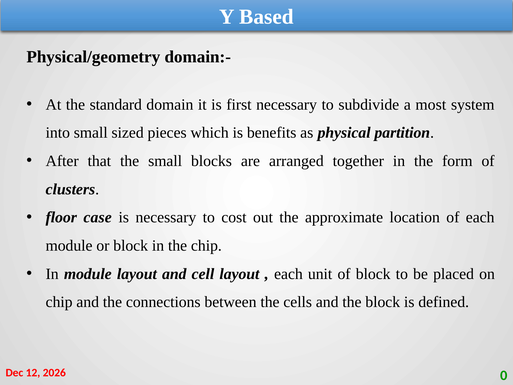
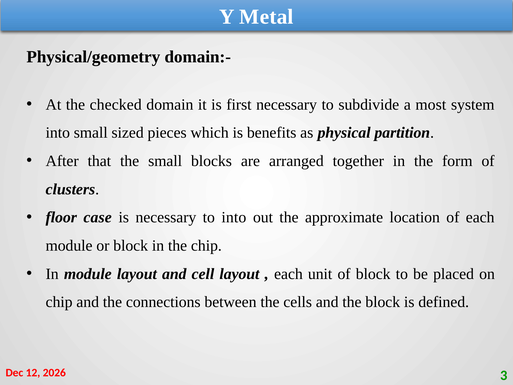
Based: Based -> Metal
standard: standard -> checked
to cost: cost -> into
0: 0 -> 3
